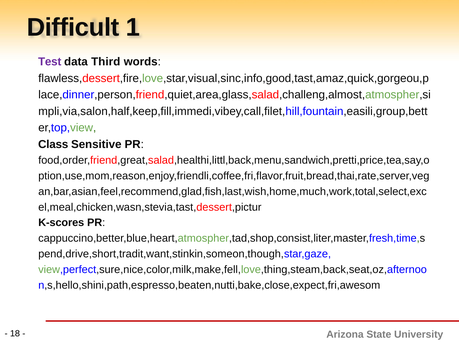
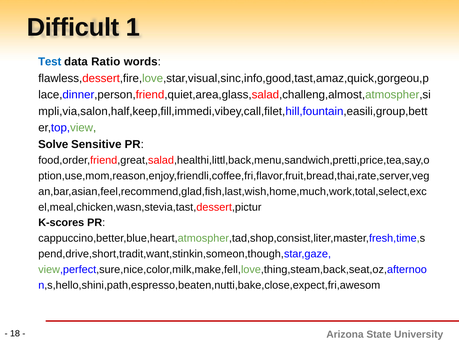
Test colour: purple -> blue
Third: Third -> Ratio
Class: Class -> Solve
